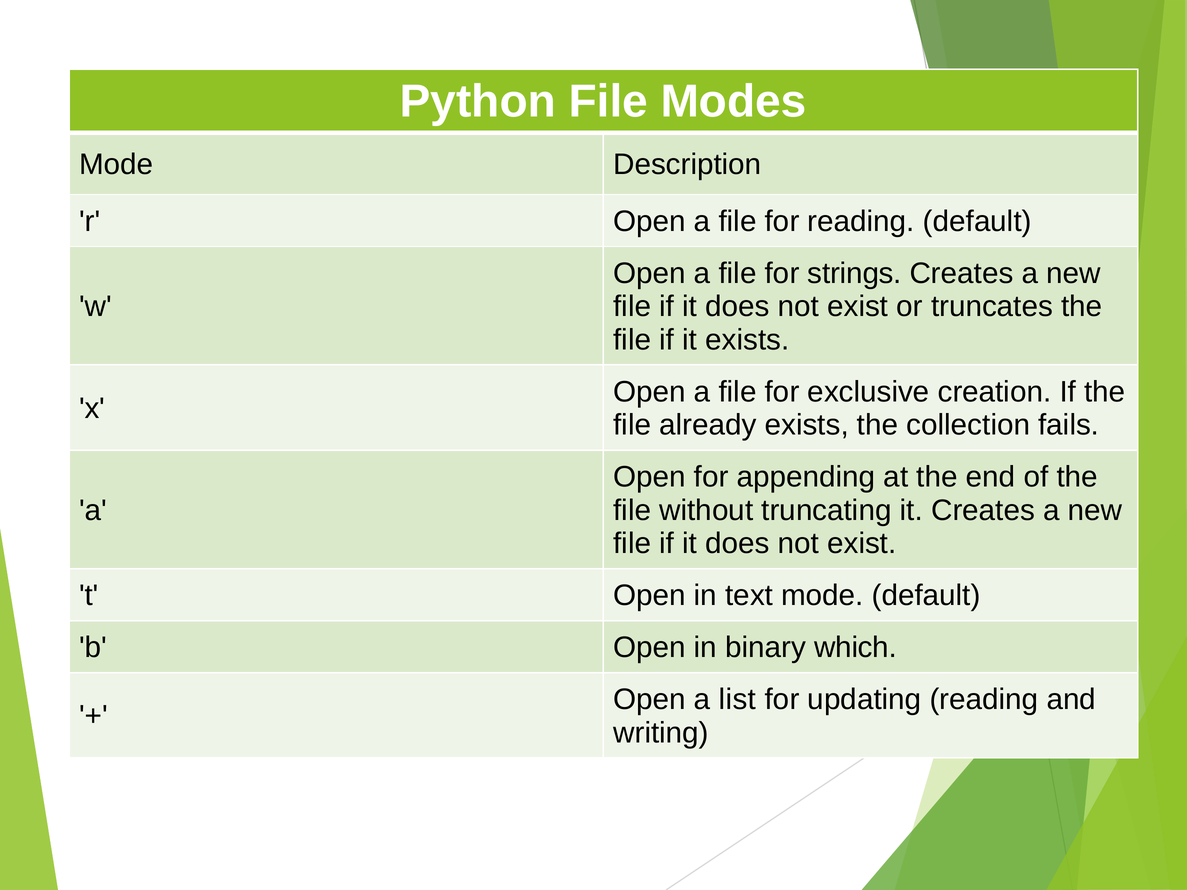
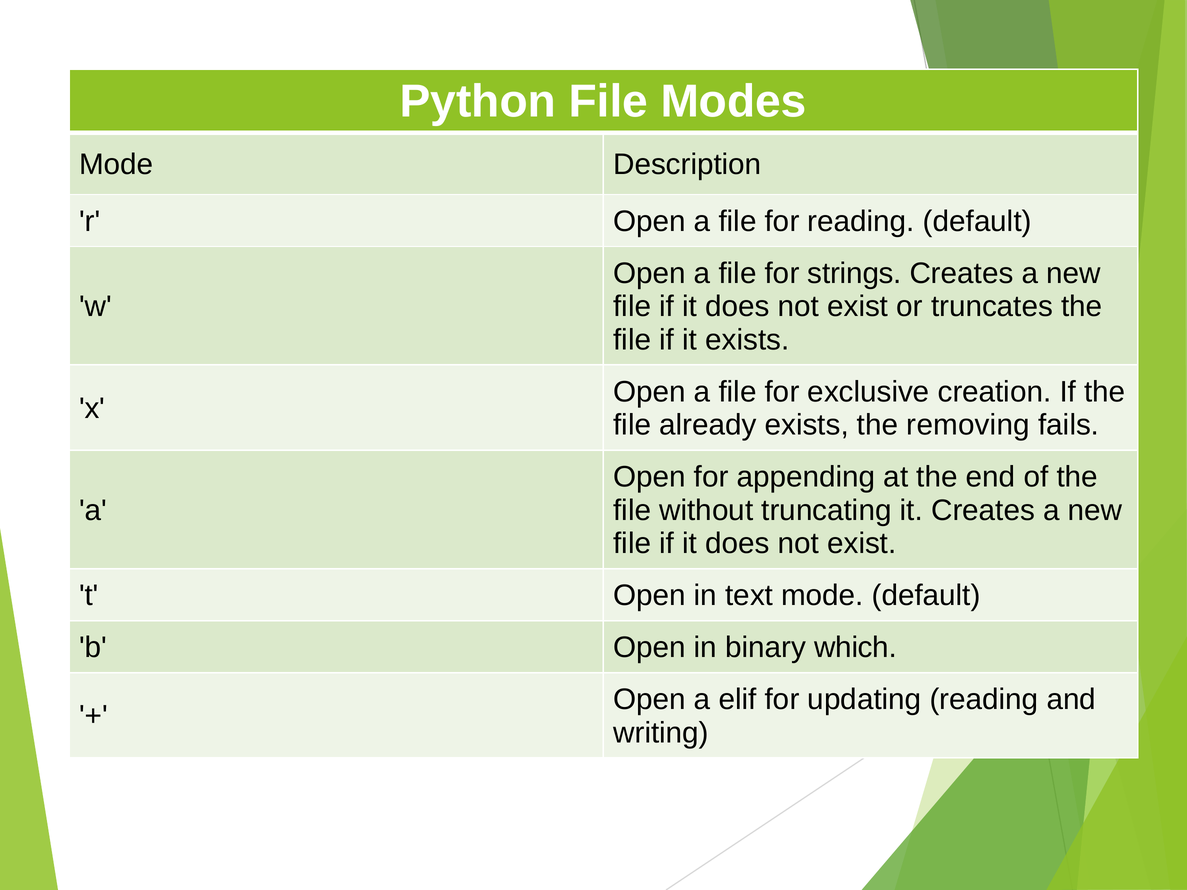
collection: collection -> removing
list: list -> elif
